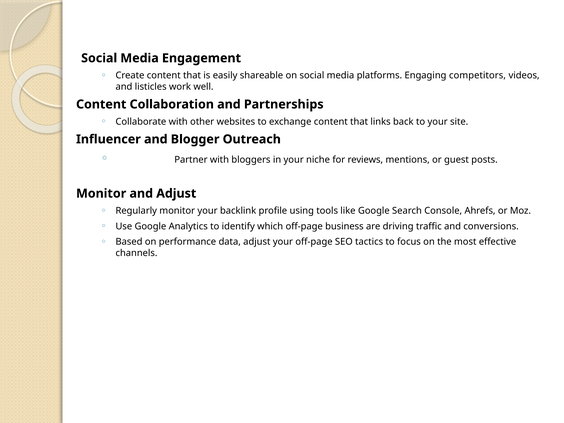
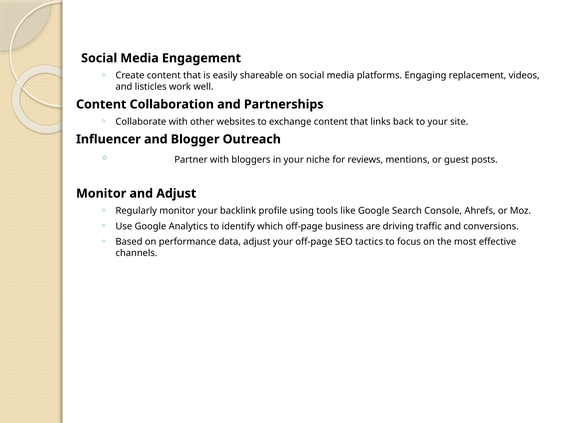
competitors: competitors -> replacement
